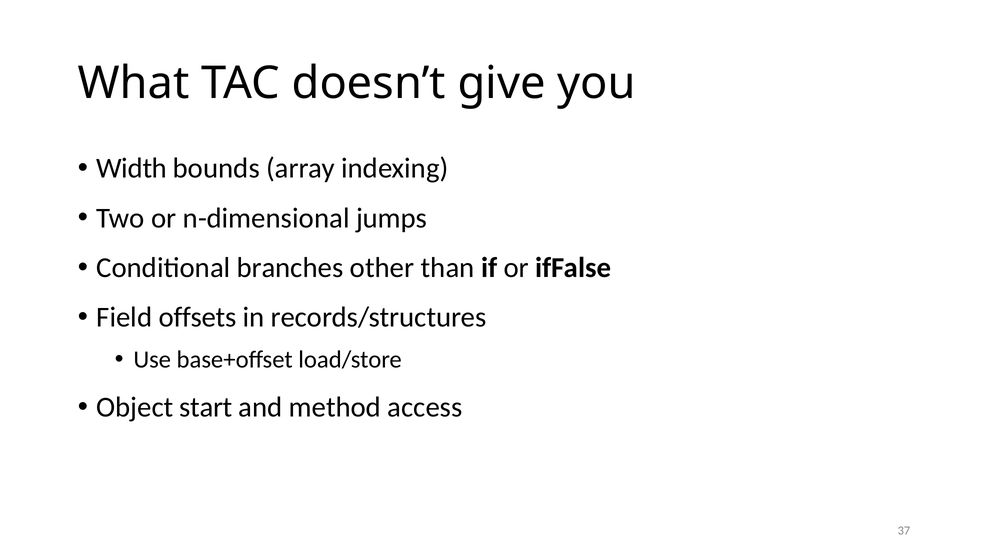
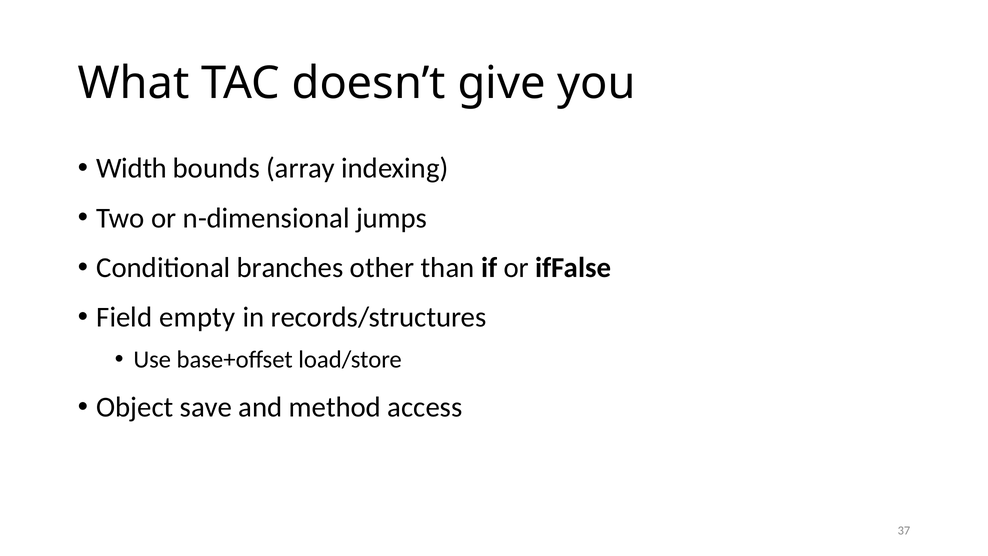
offsets: offsets -> empty
start: start -> save
